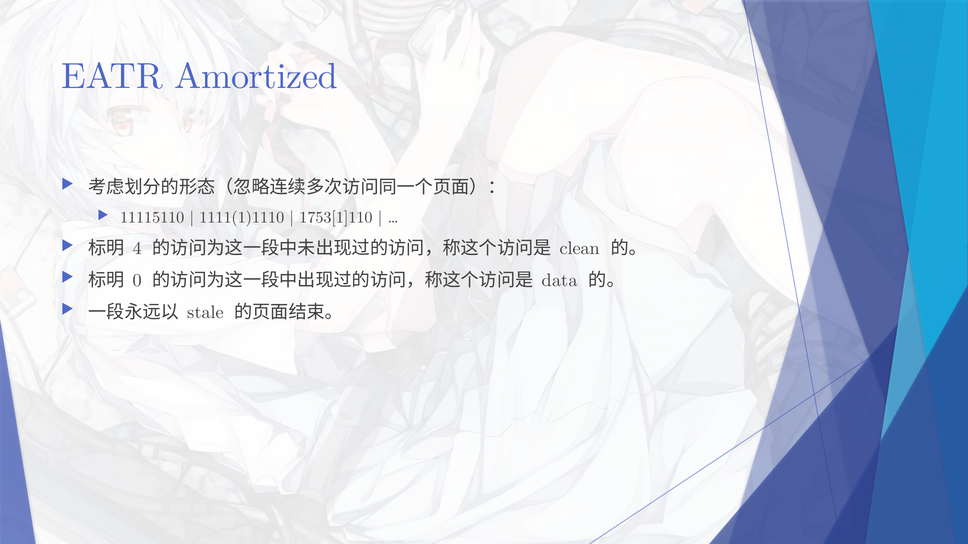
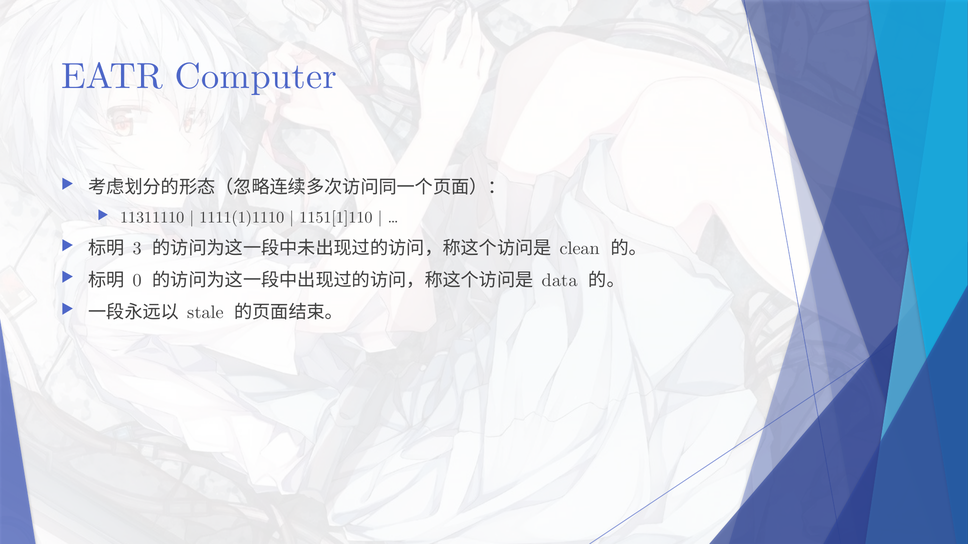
Amortized: Amortized -> Computer
11115110: 11115110 -> 11311110
1753[1]110: 1753[1]110 -> 1151[1]110
4: 4 -> 3
